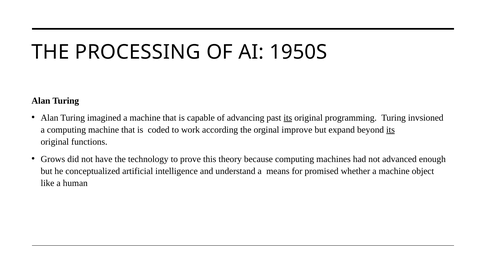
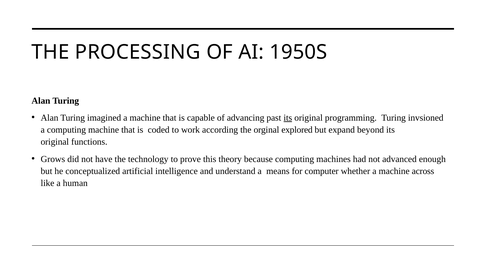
improve: improve -> explored
its at (390, 130) underline: present -> none
promised: promised -> computer
object: object -> across
